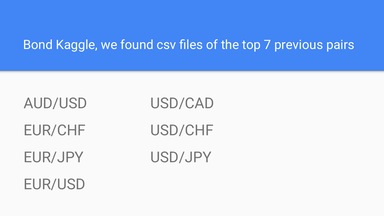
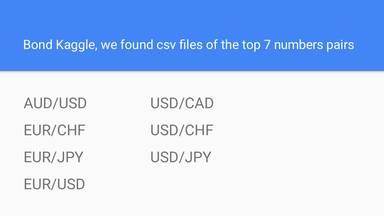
previous: previous -> numbers
